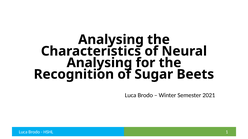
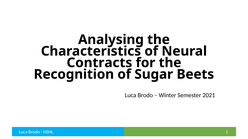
Analysing at (99, 63): Analysing -> Contracts
